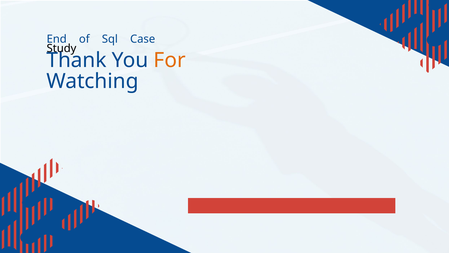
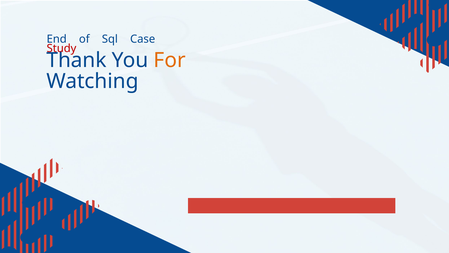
Study colour: black -> red
